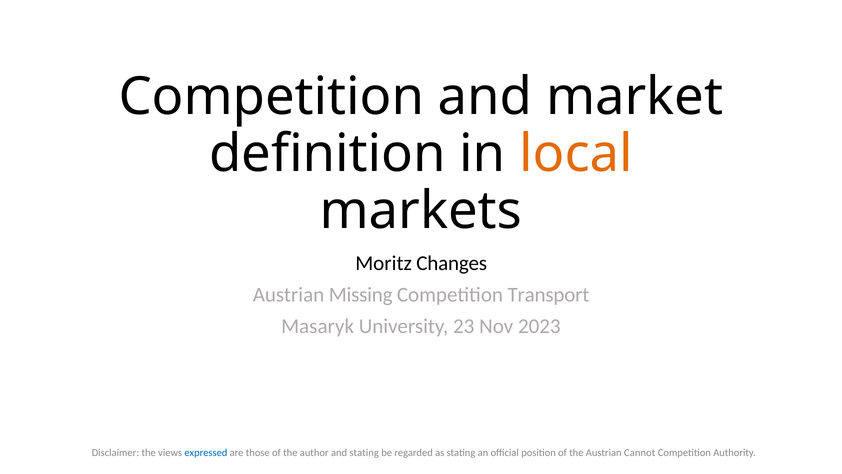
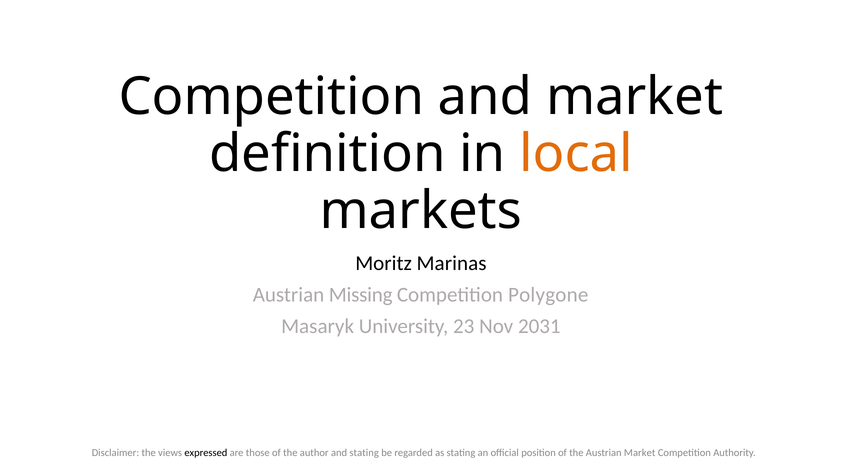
Changes: Changes -> Marinas
Transport: Transport -> Polygone
2023: 2023 -> 2031
expressed colour: blue -> black
Austrian Cannot: Cannot -> Market
